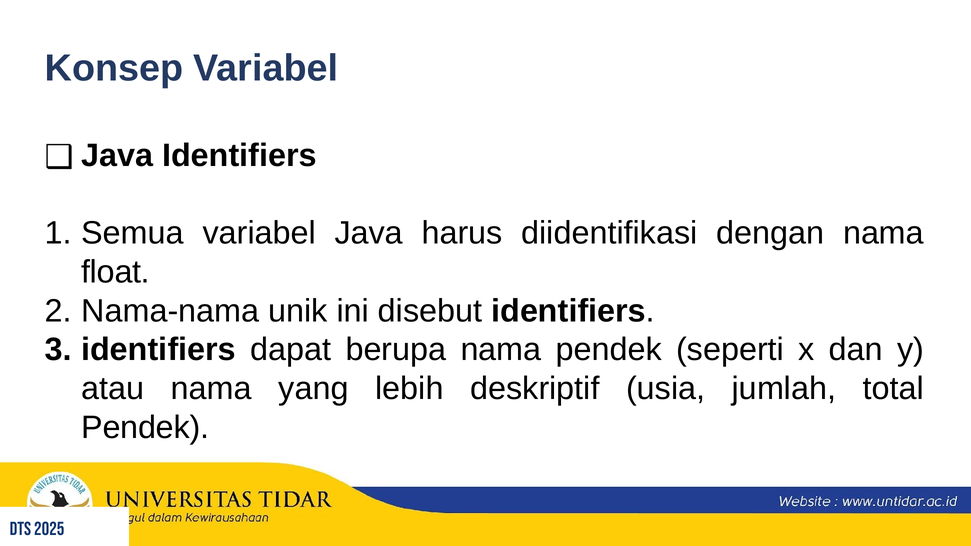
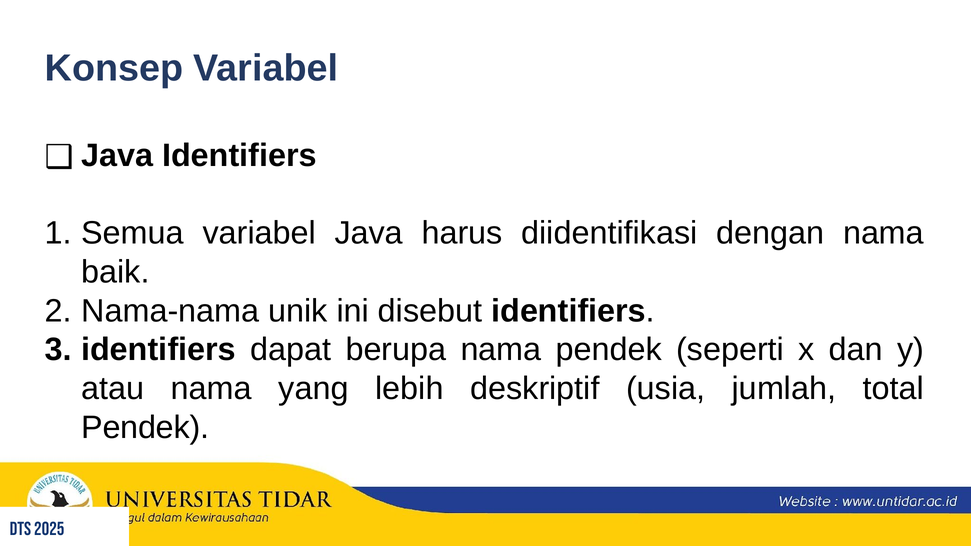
float: float -> baik
